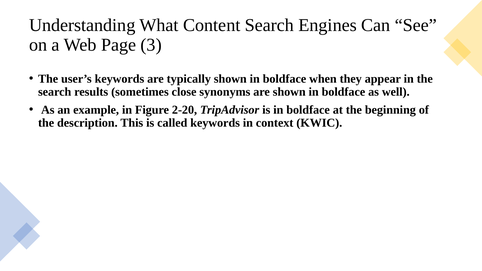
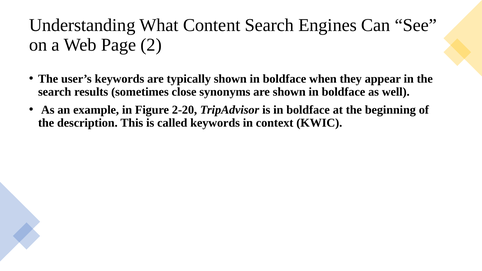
3: 3 -> 2
